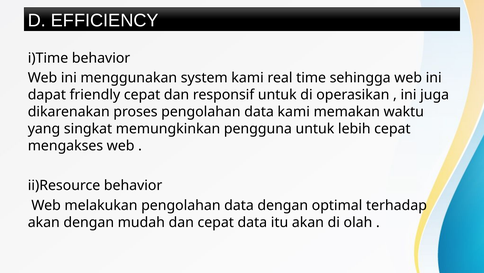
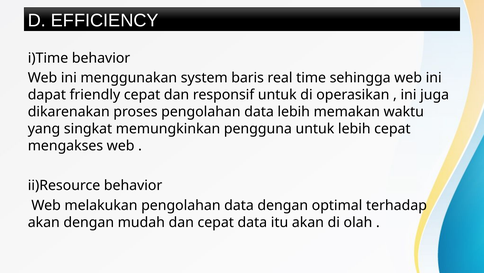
system kami: kami -> baris
data kami: kami -> lebih
